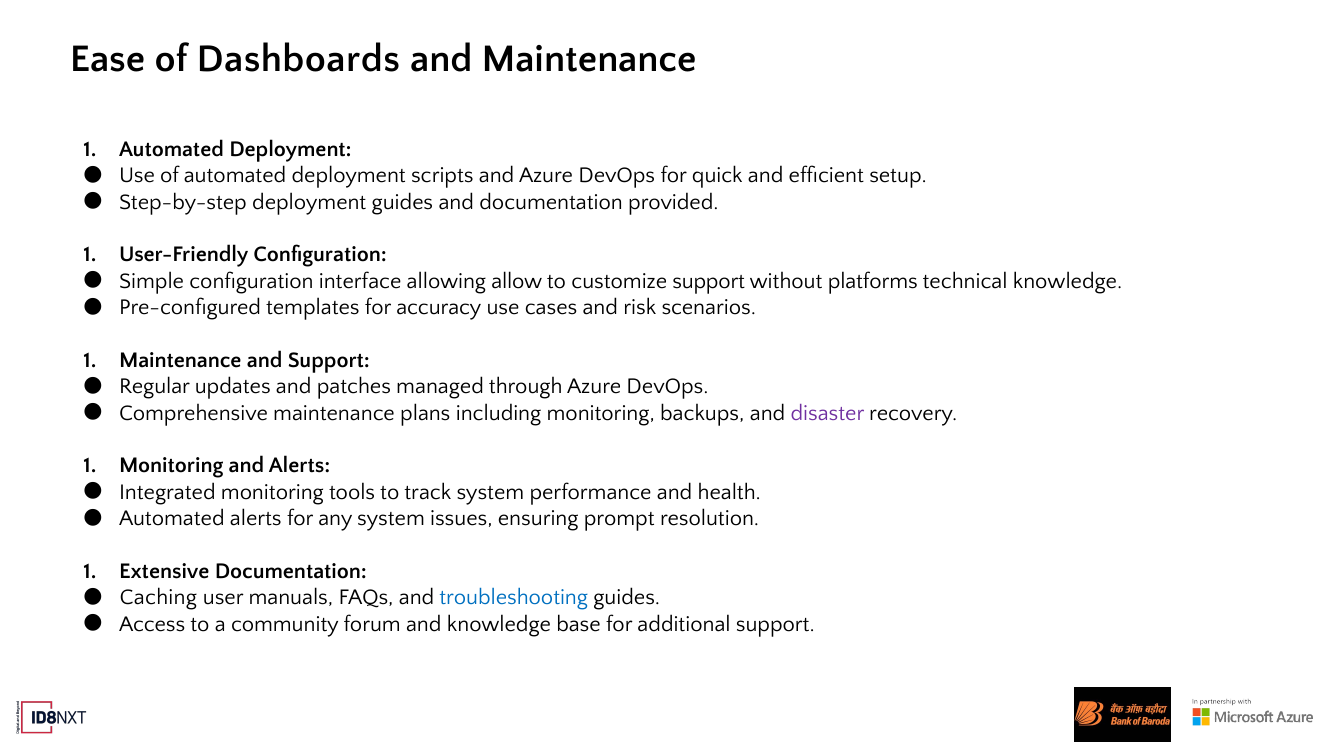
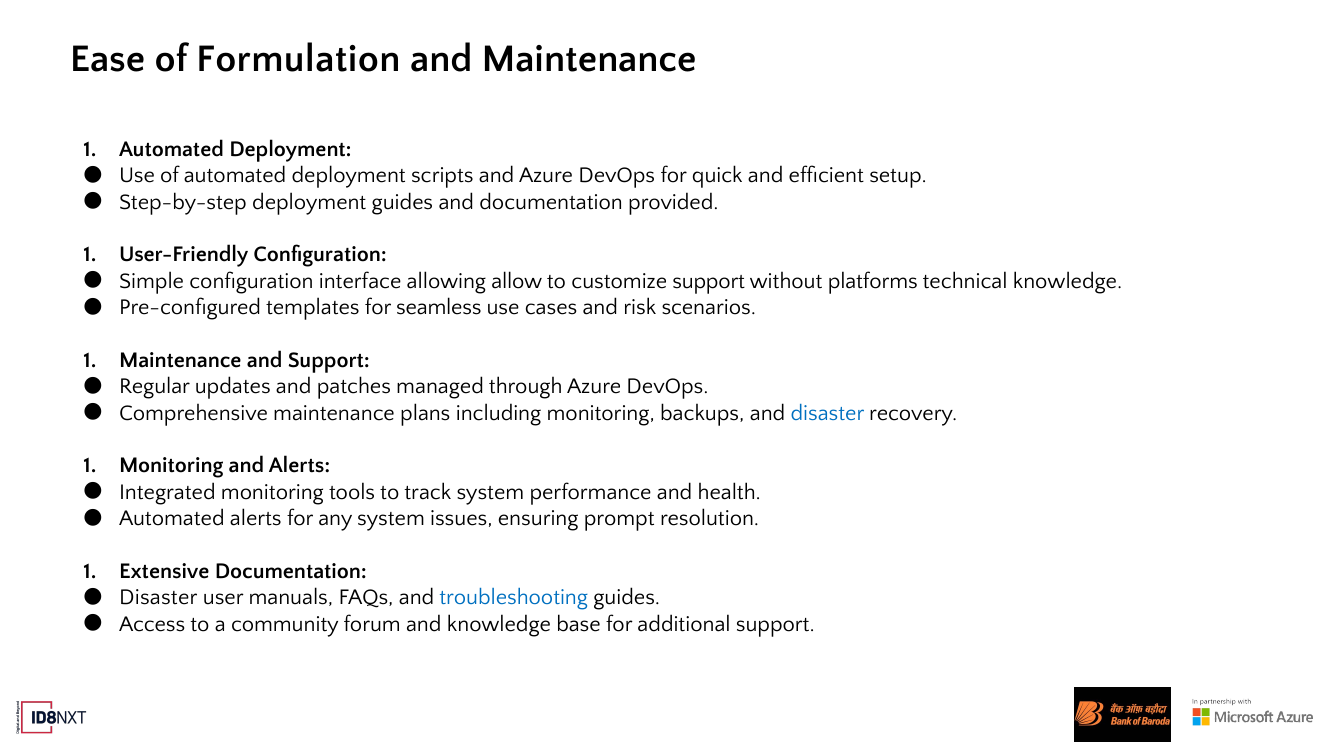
Dashboards: Dashboards -> Formulation
accuracy: accuracy -> seamless
disaster at (827, 413) colour: purple -> blue
Caching at (158, 597): Caching -> Disaster
